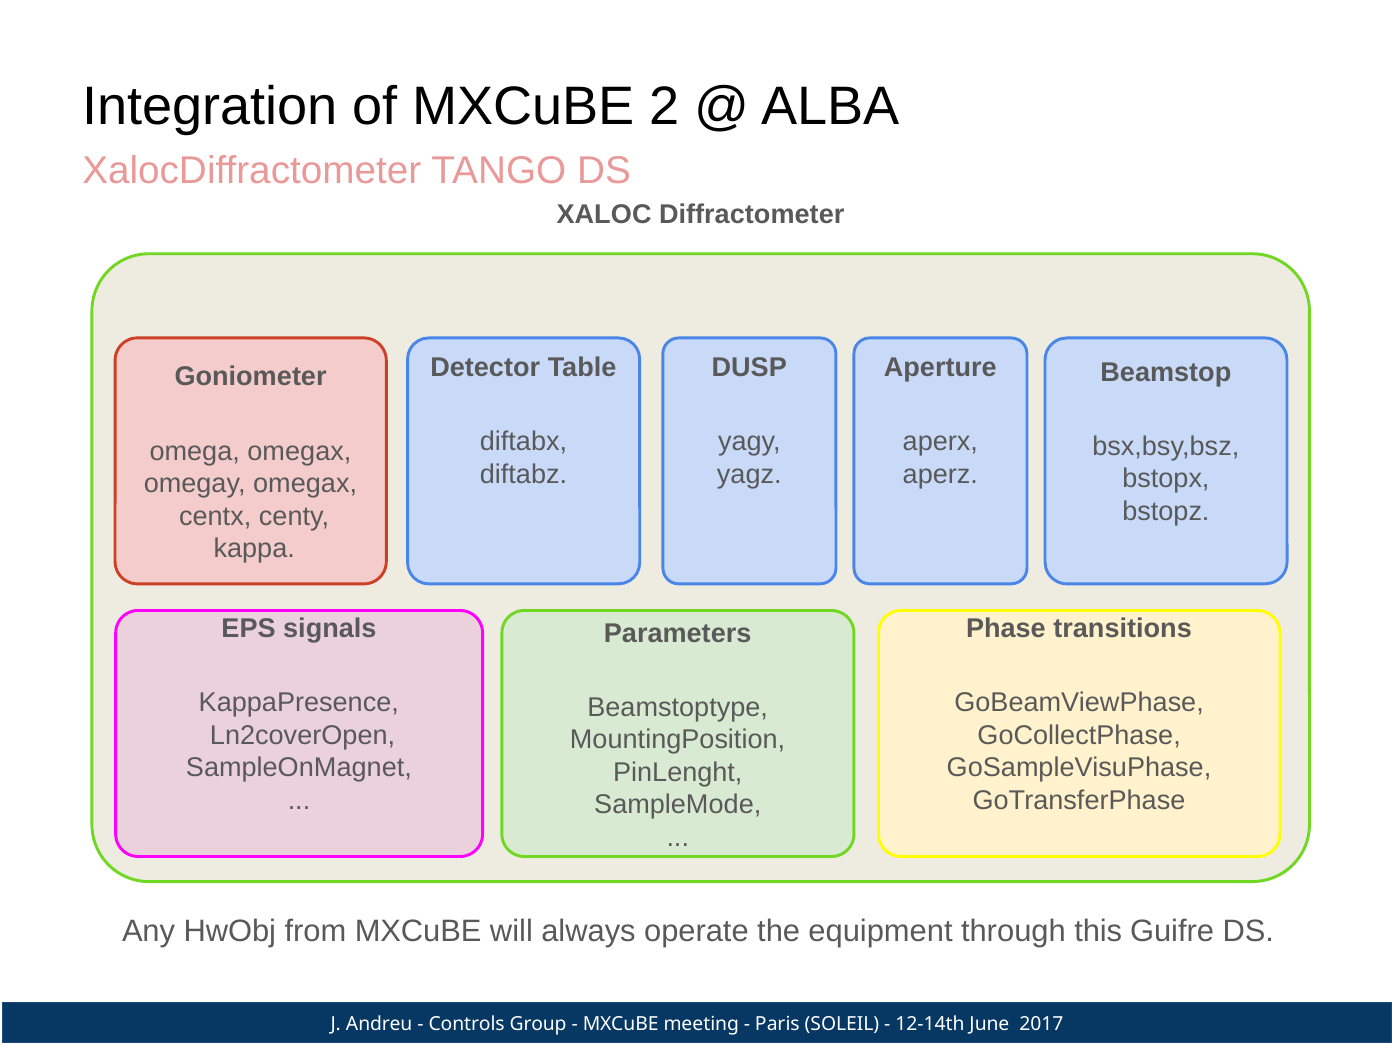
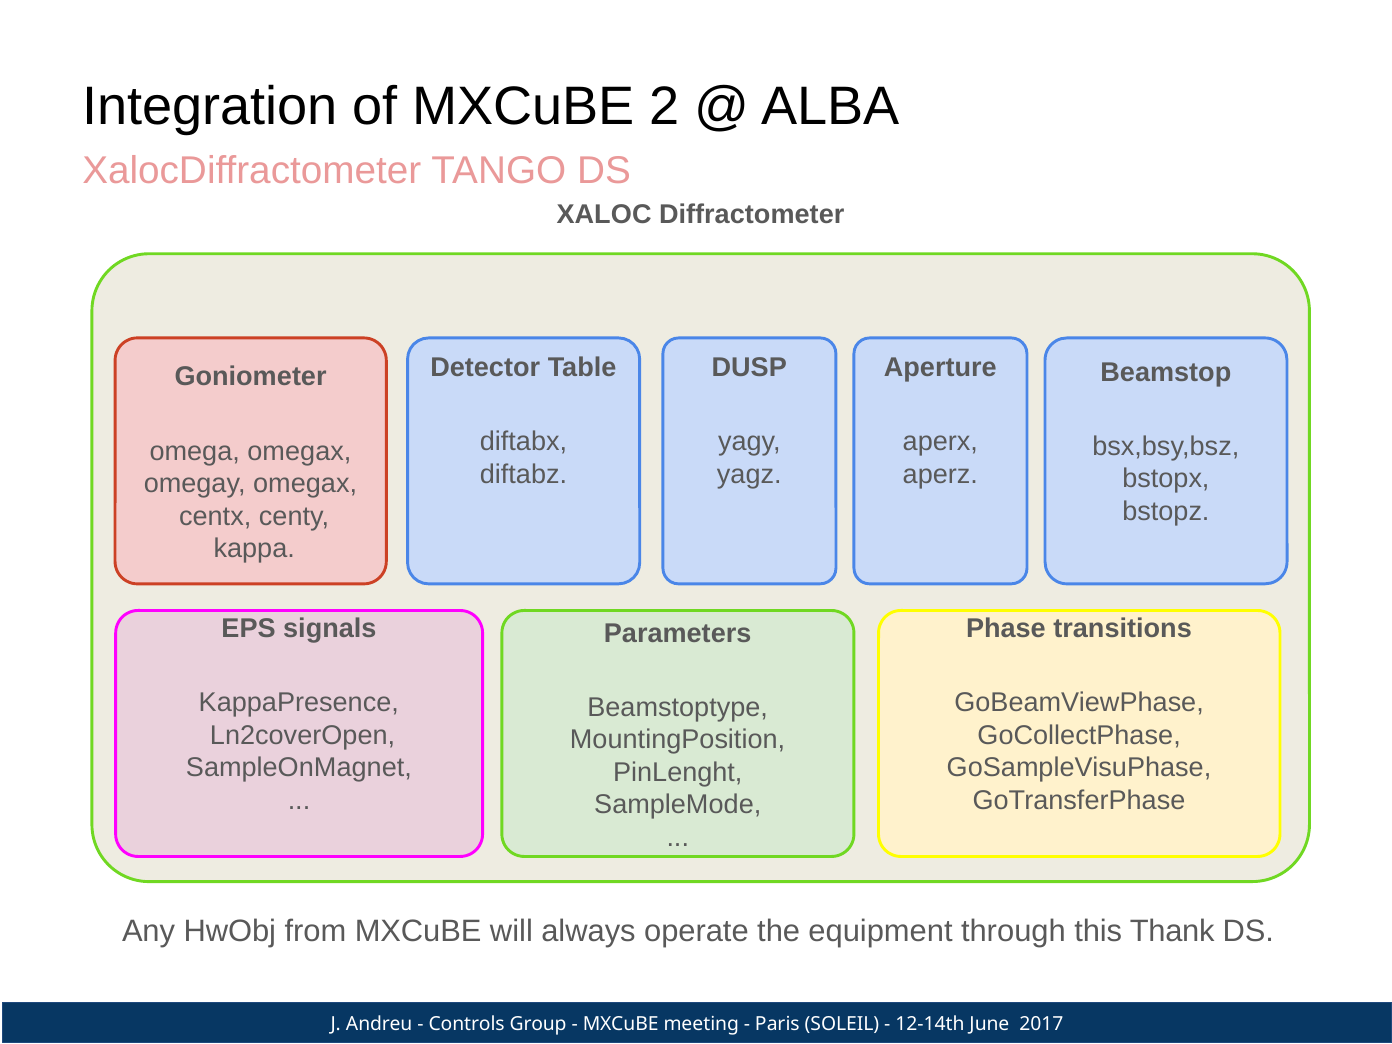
Guifre: Guifre -> Thank
